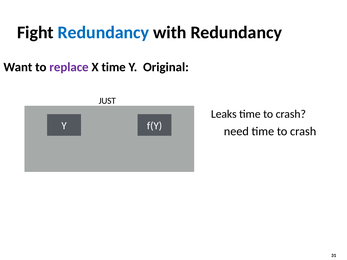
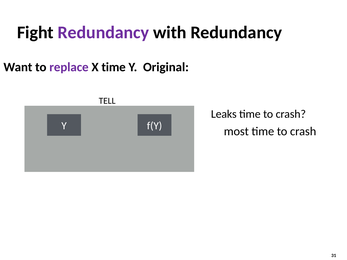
Redundancy at (103, 33) colour: blue -> purple
JUST: JUST -> TELL
need: need -> most
